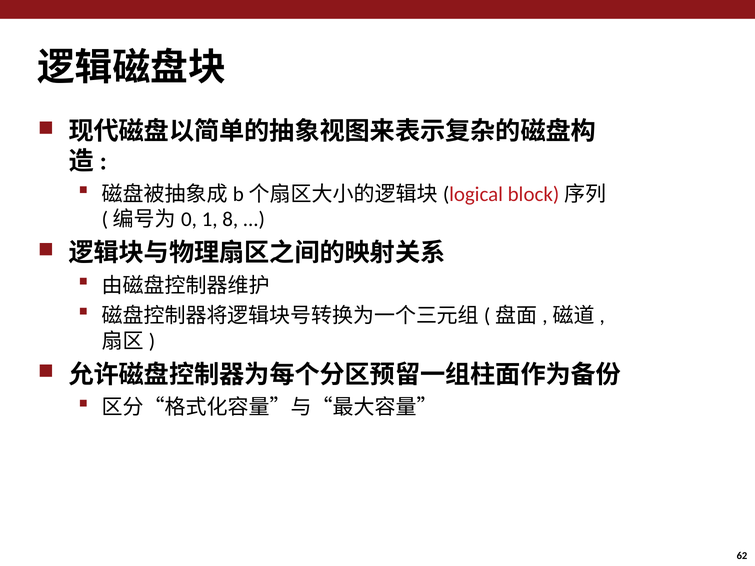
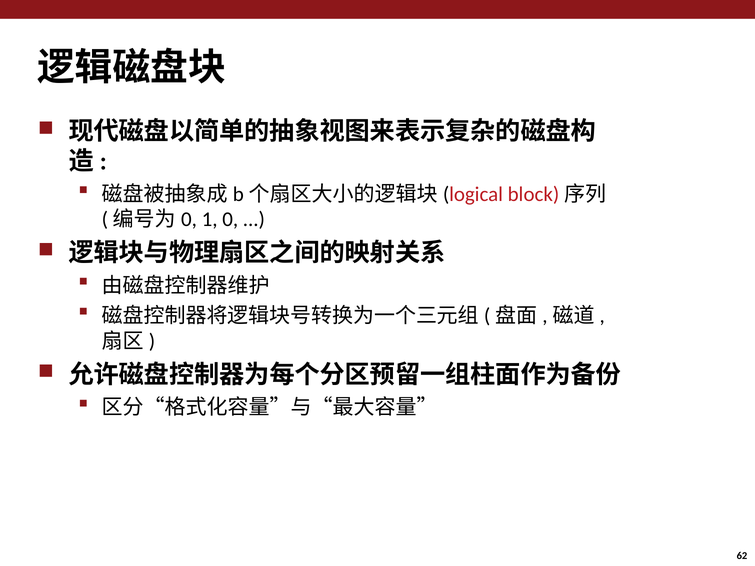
8: 8 -> 0
